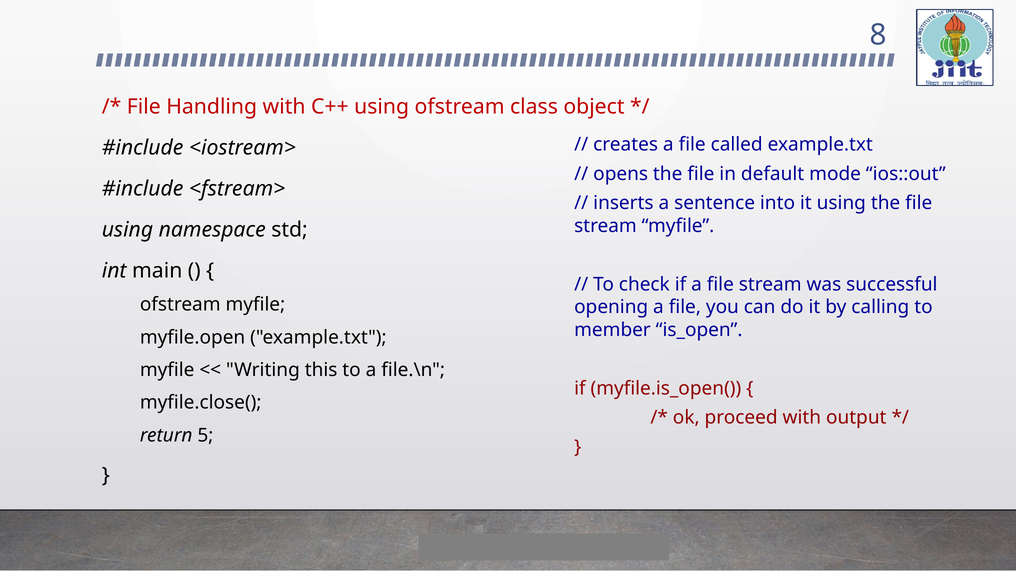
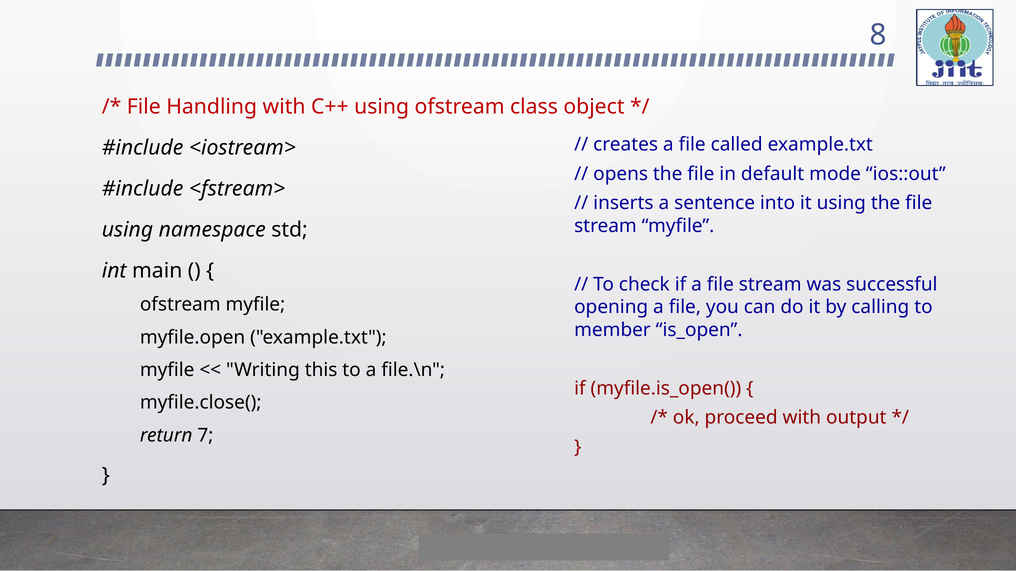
5: 5 -> 7
